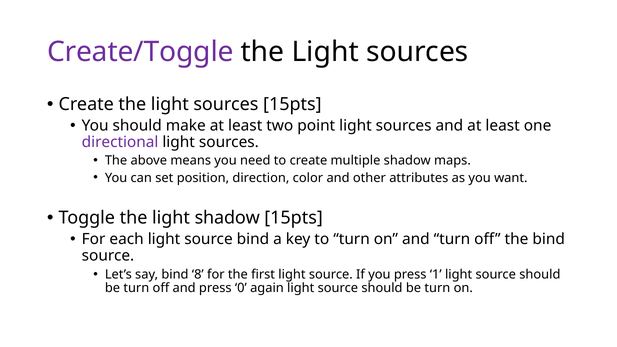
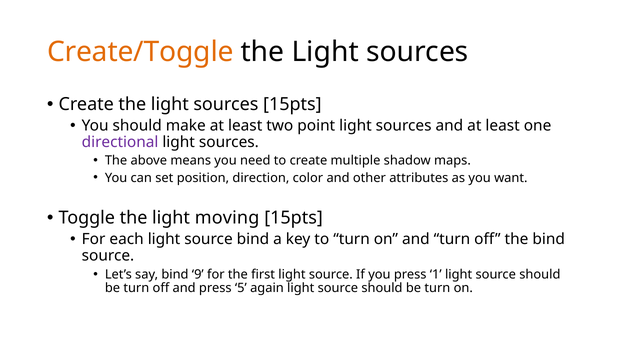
Create/Toggle colour: purple -> orange
light shadow: shadow -> moving
8: 8 -> 9
0: 0 -> 5
